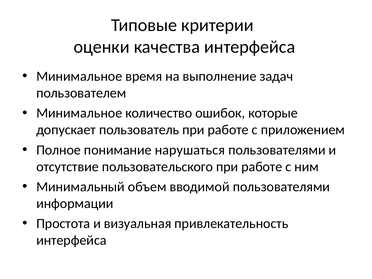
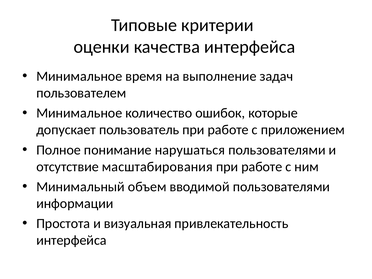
пользовательского: пользовательского -> масштабирования
